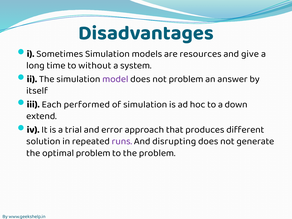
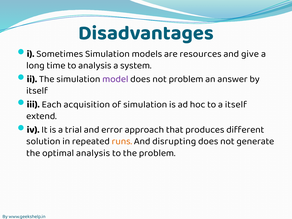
to without: without -> analysis
performed: performed -> acquisition
a down: down -> itself
runs colour: purple -> orange
optimal problem: problem -> analysis
